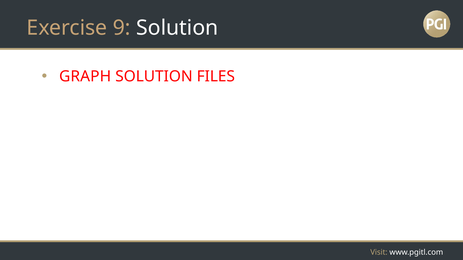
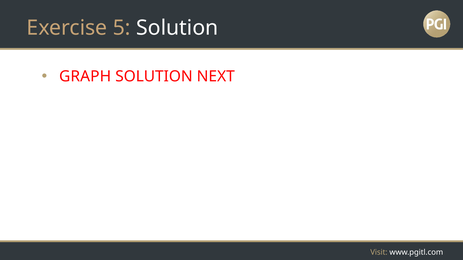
9: 9 -> 5
FILES: FILES -> NEXT
